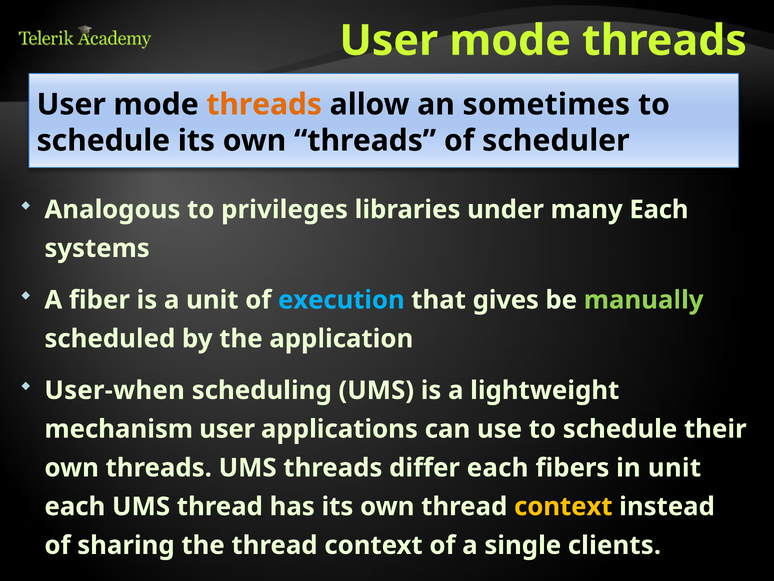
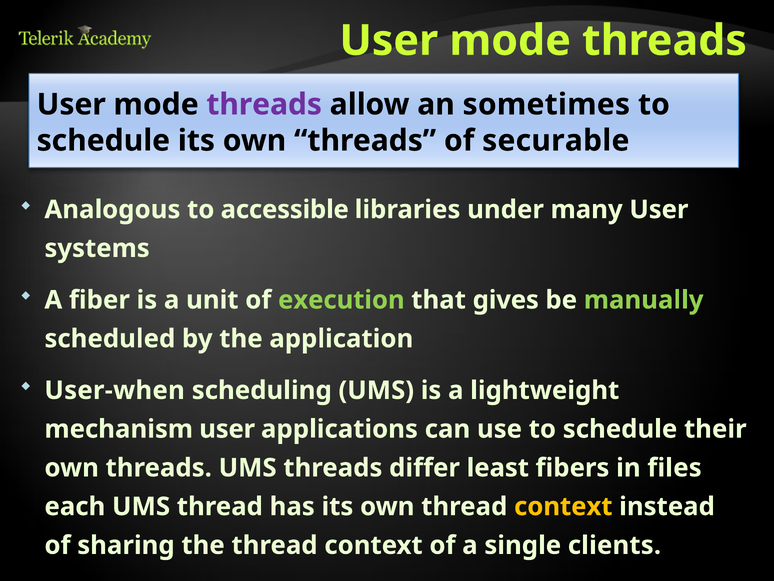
threads at (264, 104) colour: orange -> purple
scheduler: scheduler -> securable
privileges: privileges -> accessible
many Each: Each -> User
execution colour: light blue -> light green
differ each: each -> least
in unit: unit -> files
